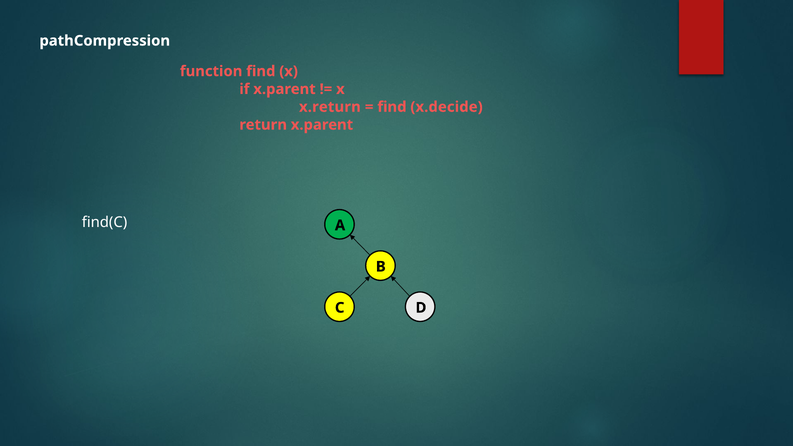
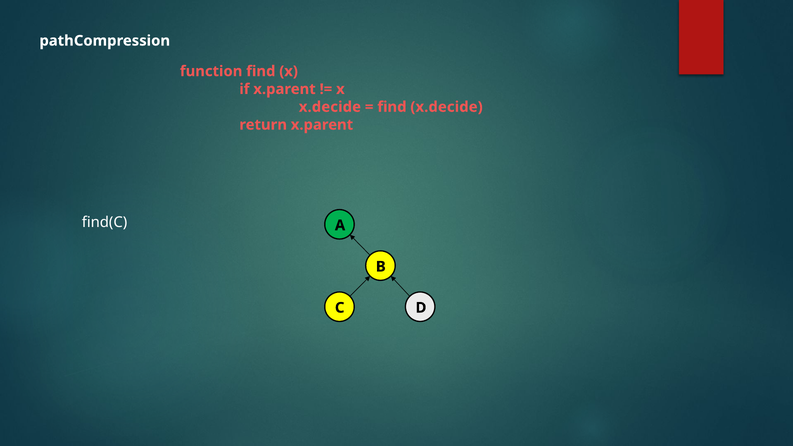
x.return at (330, 107): x.return -> x.decide
